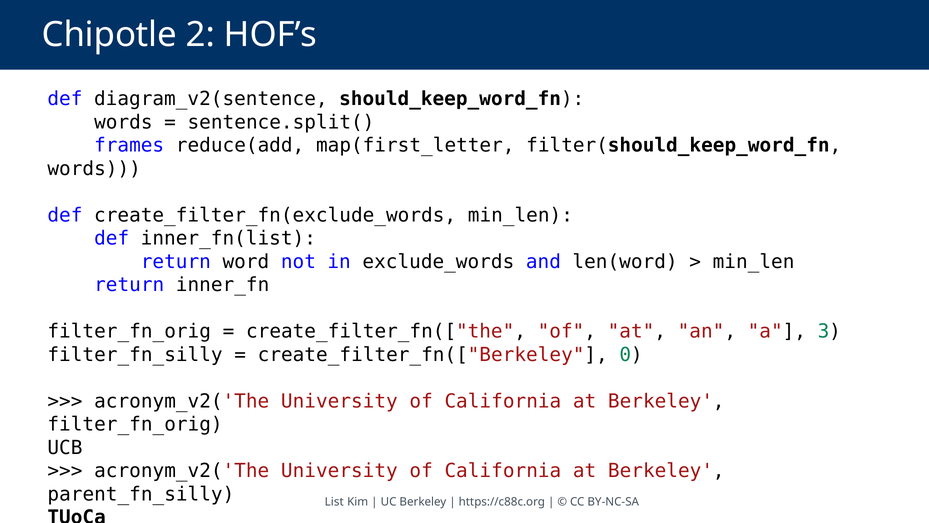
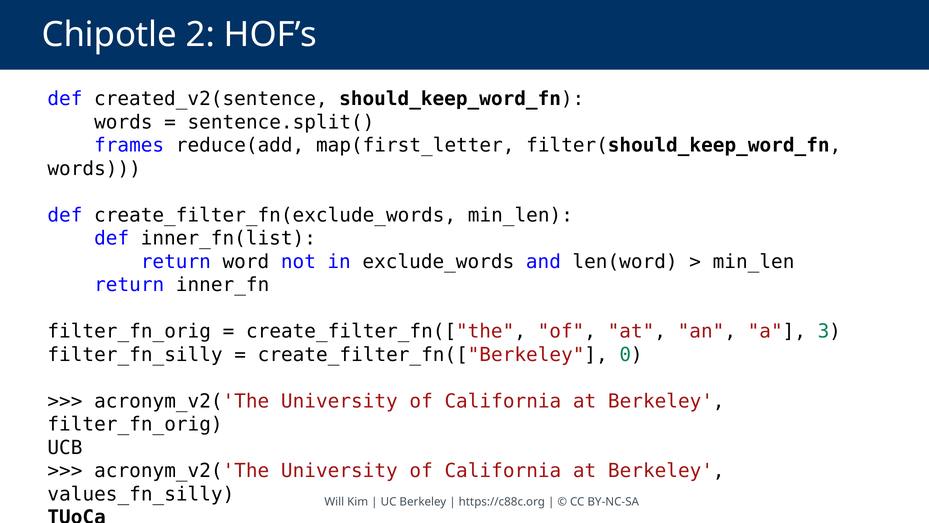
diagram_v2(sentence: diagram_v2(sentence -> created_v2(sentence
parent_fn_silly: parent_fn_silly -> values_fn_silly
List: List -> Will
